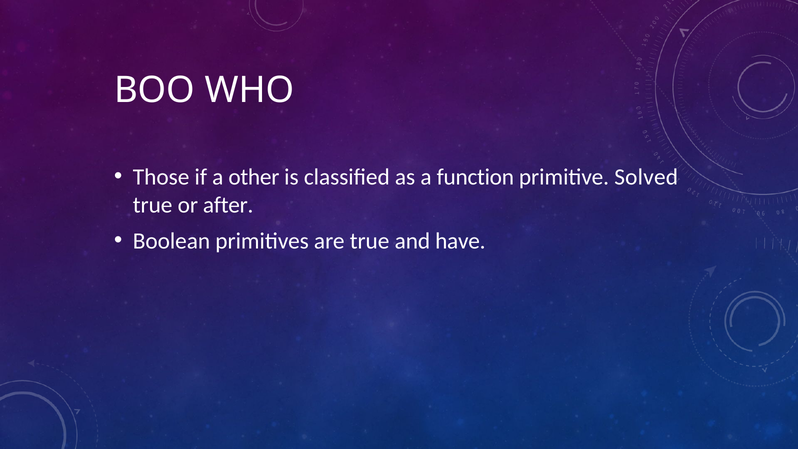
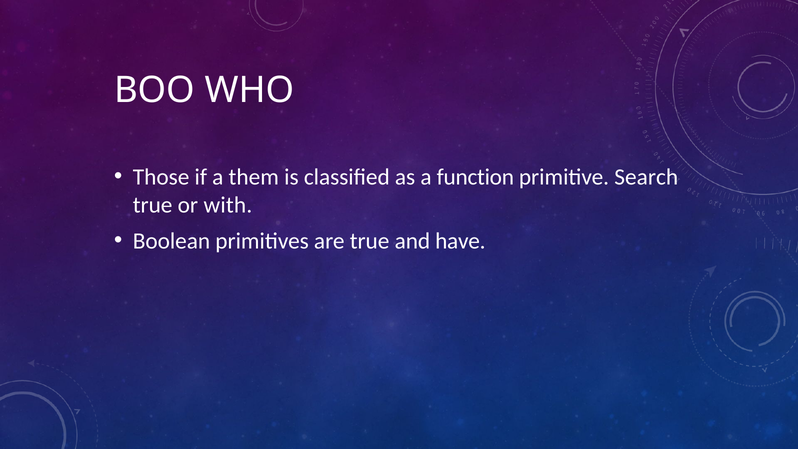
other: other -> them
Solved: Solved -> Search
after: after -> with
